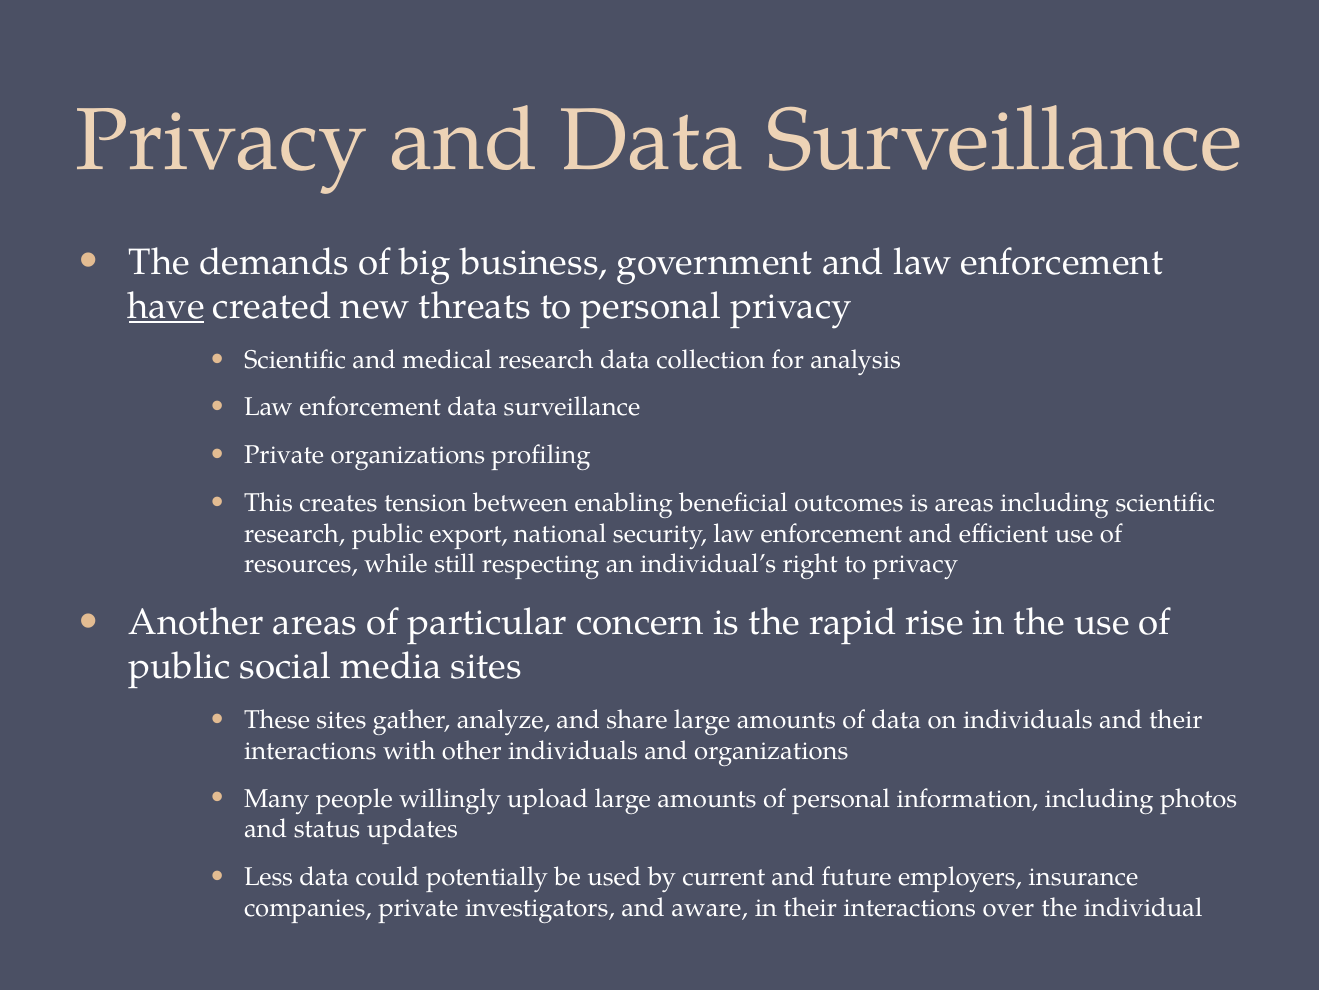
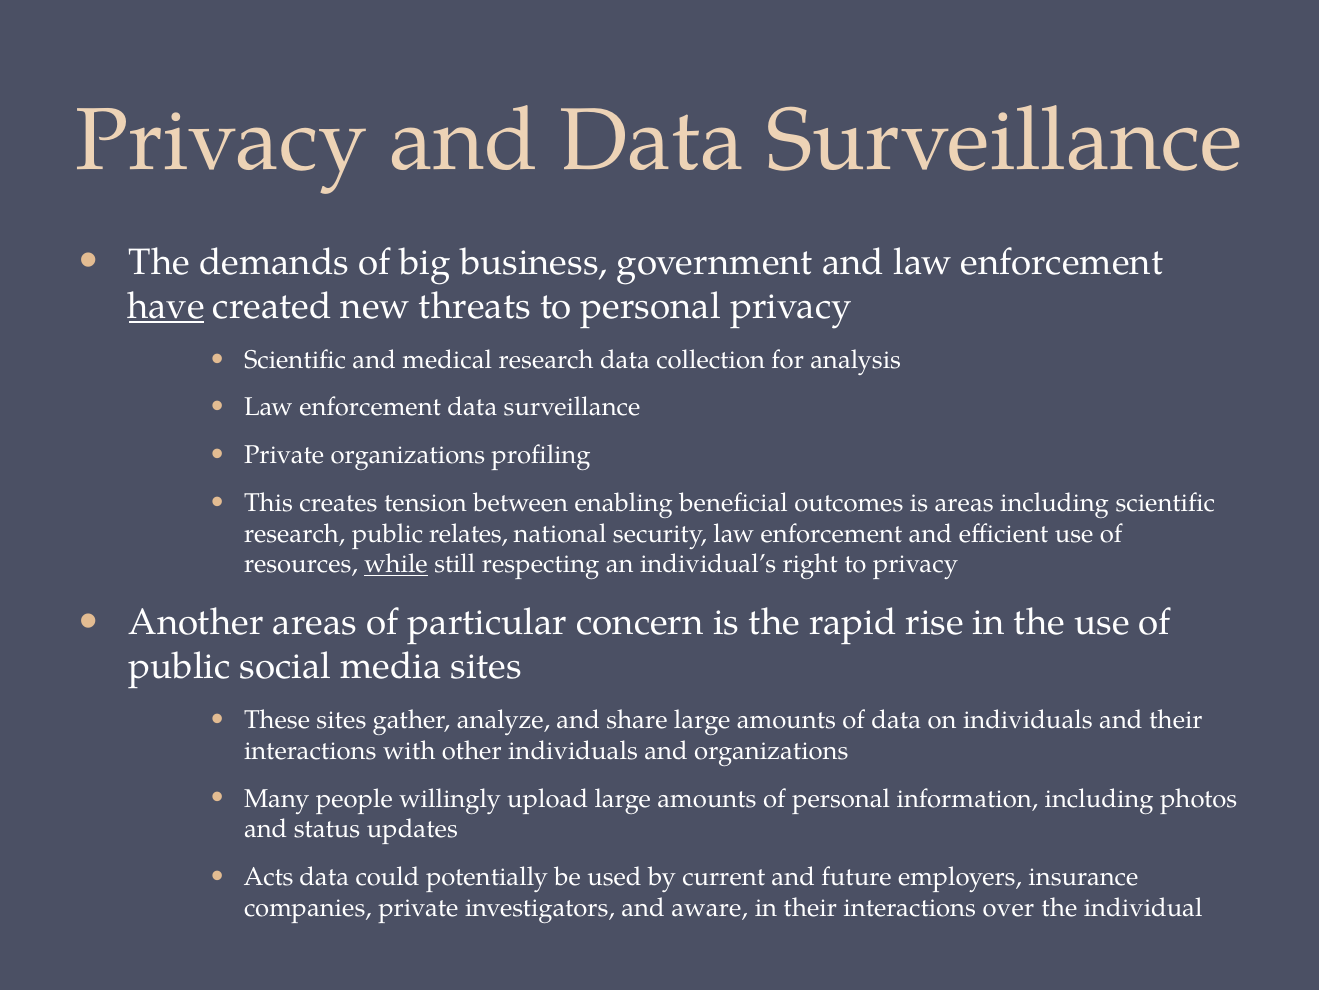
export: export -> relates
while underline: none -> present
Less: Less -> Acts
